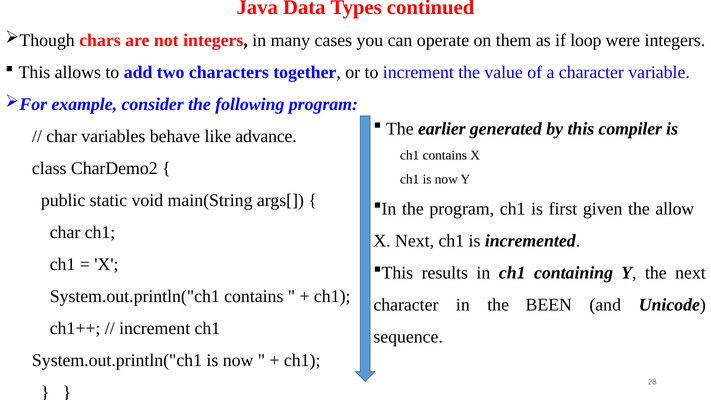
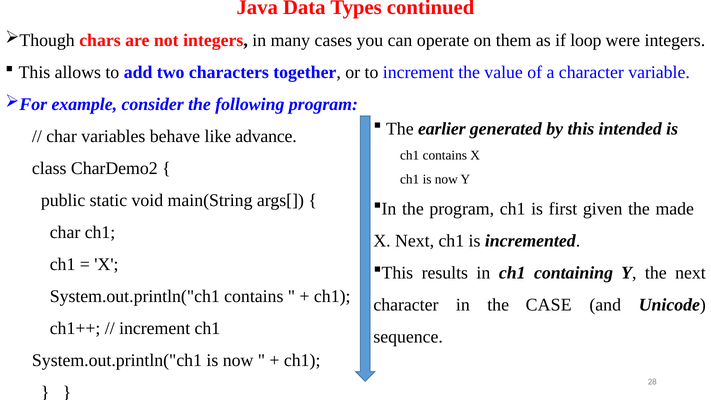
compiler: compiler -> intended
allow: allow -> made
BEEN: BEEN -> CASE
